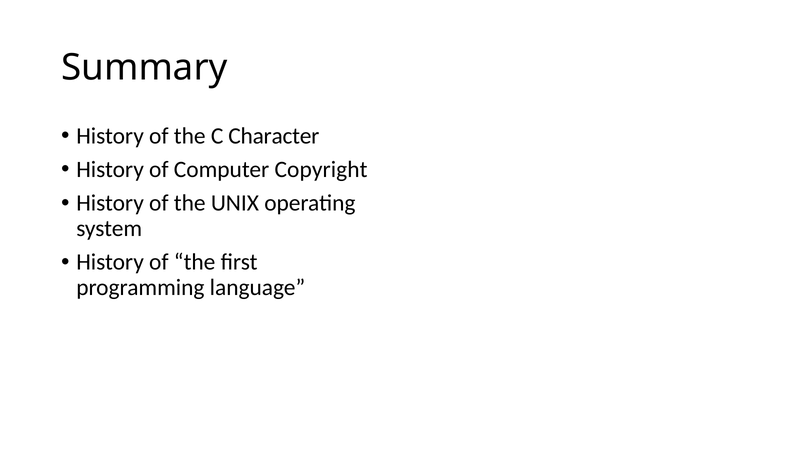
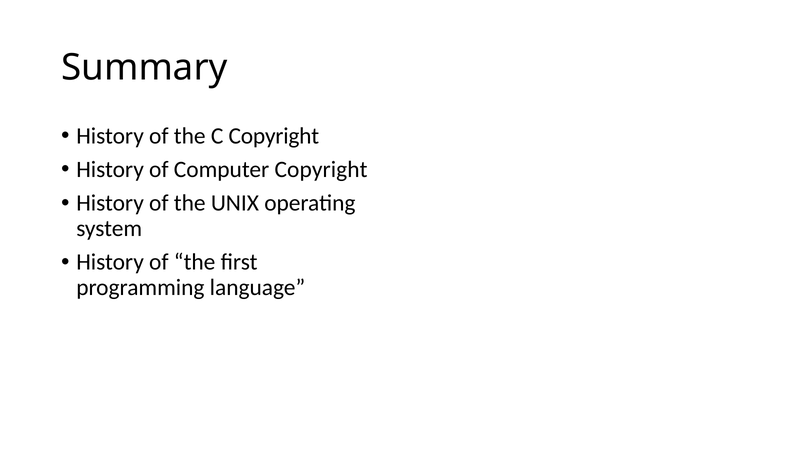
C Character: Character -> Copyright
